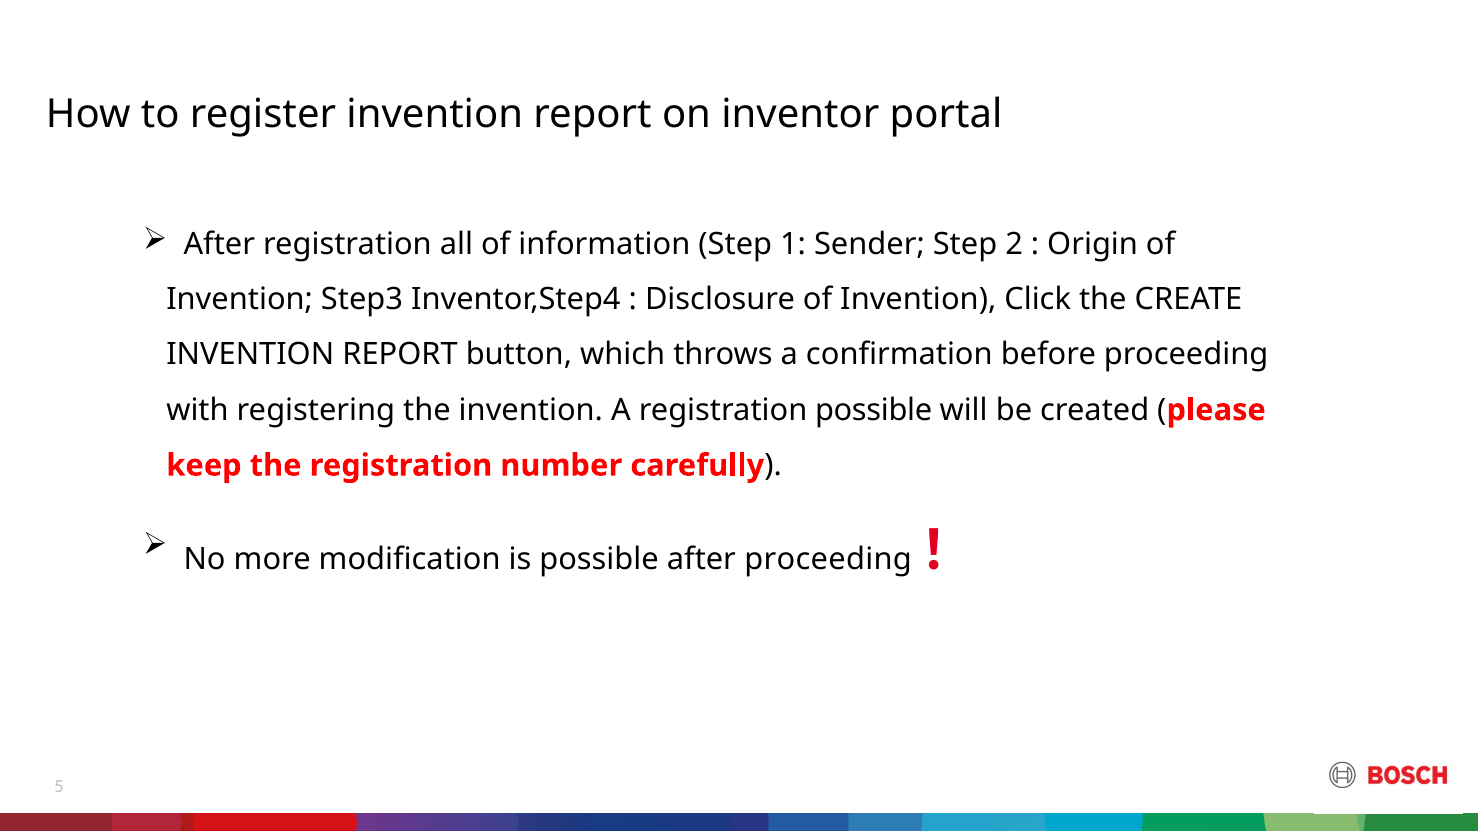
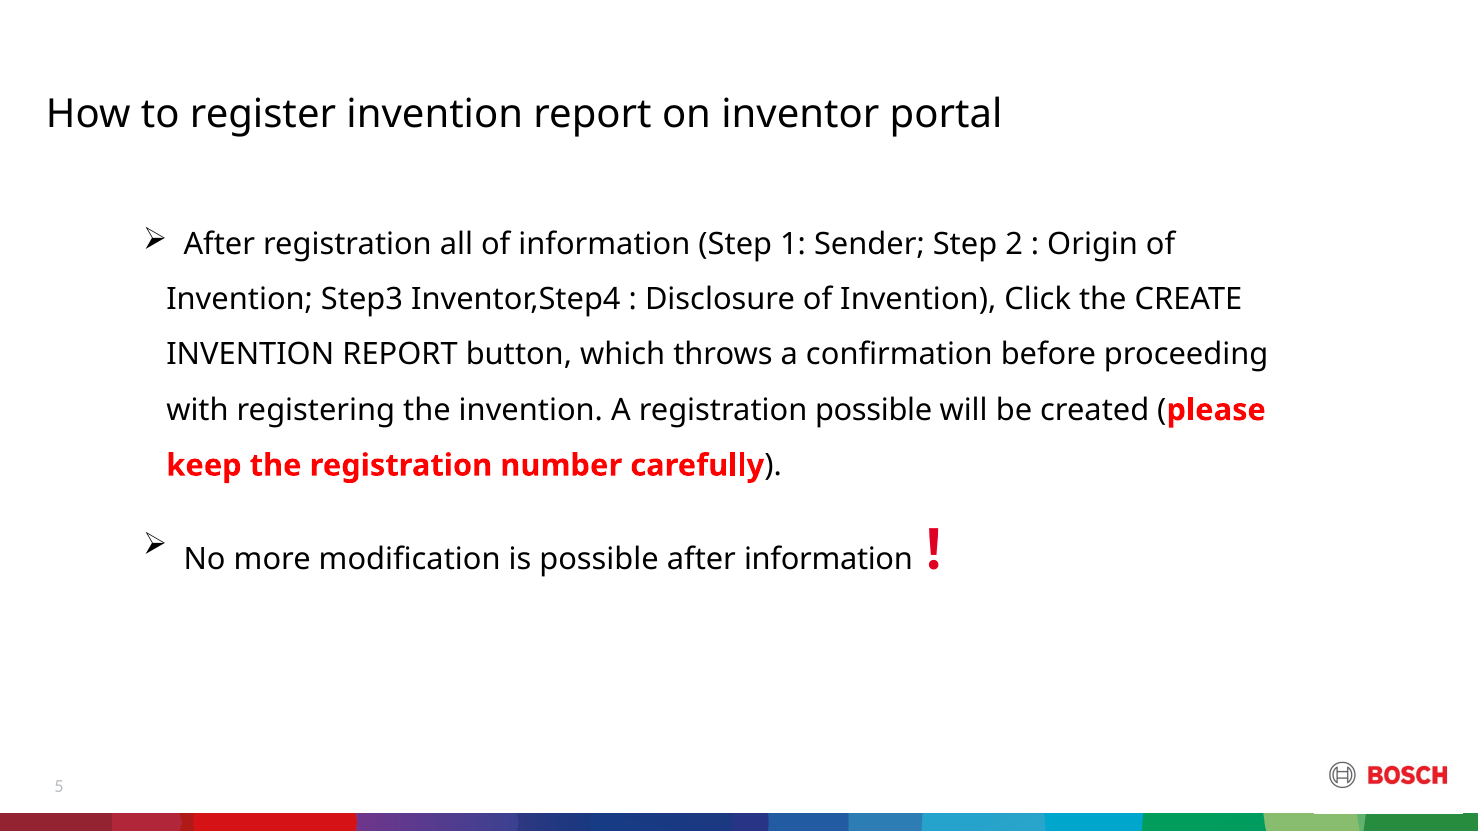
after proceeding: proceeding -> information
